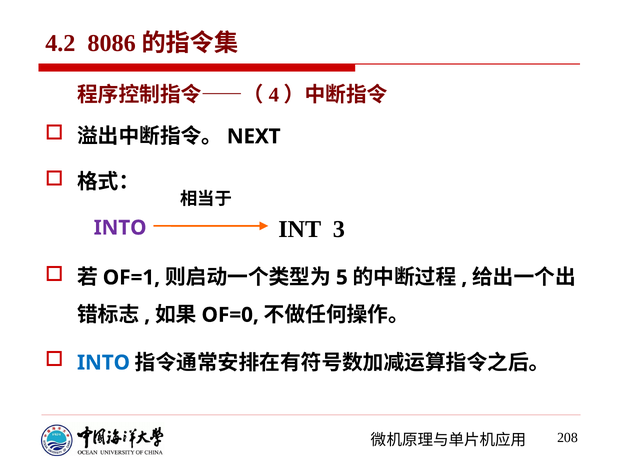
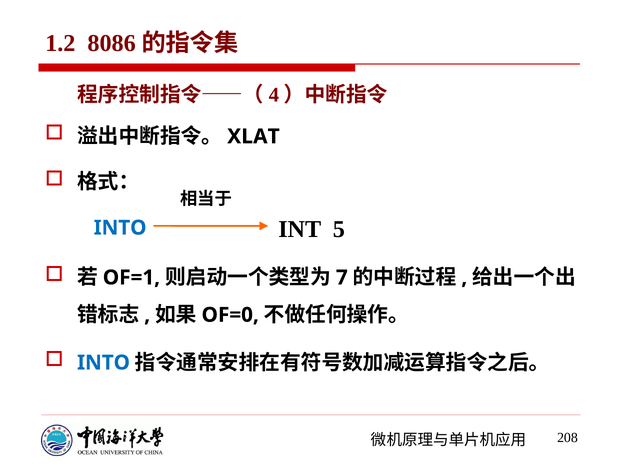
4.2: 4.2 -> 1.2
NEXT: NEXT -> XLAT
3: 3 -> 5
INTO at (120, 228) colour: purple -> blue
5: 5 -> 7
